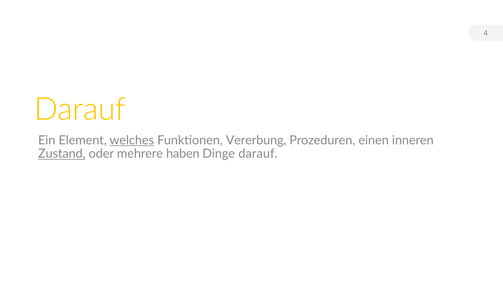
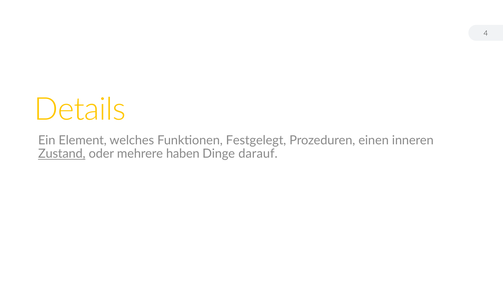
Darauf at (80, 109): Darauf -> Details
welches underline: present -> none
Vererbung: Vererbung -> Festgelegt
